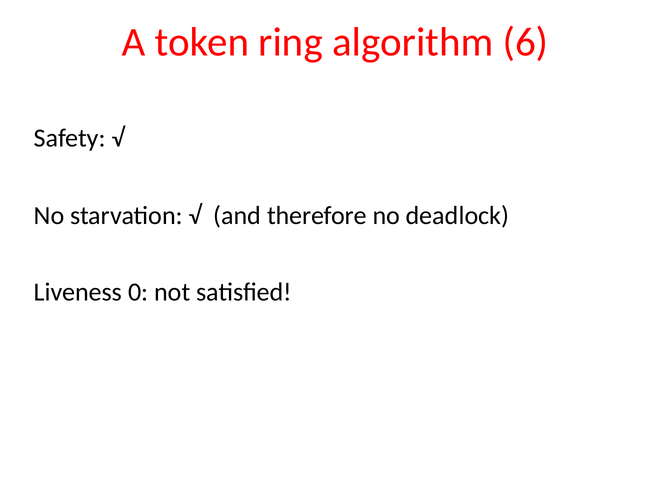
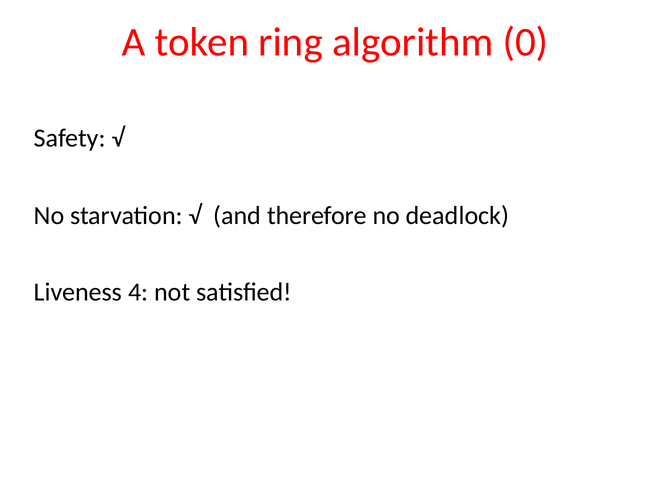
6: 6 -> 0
0: 0 -> 4
